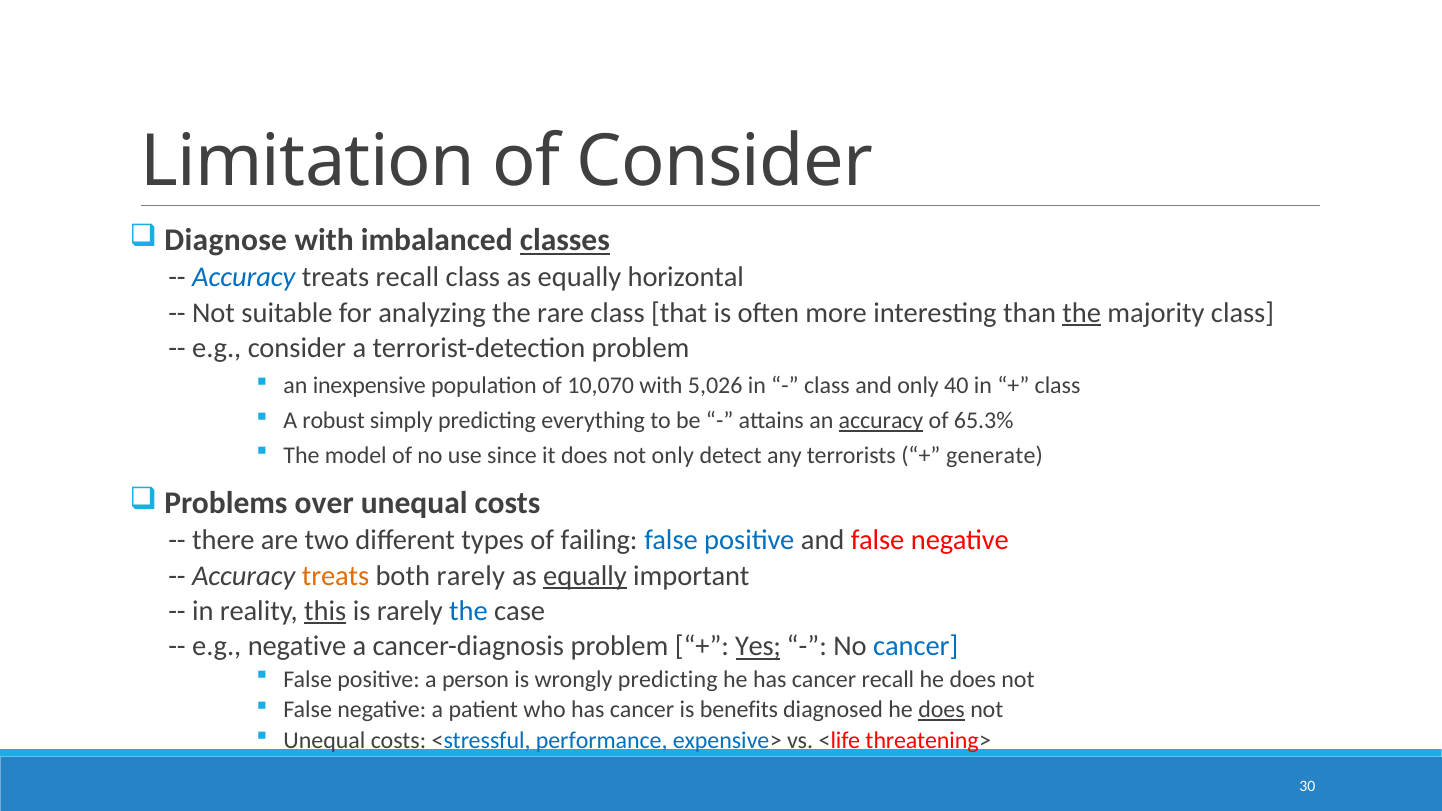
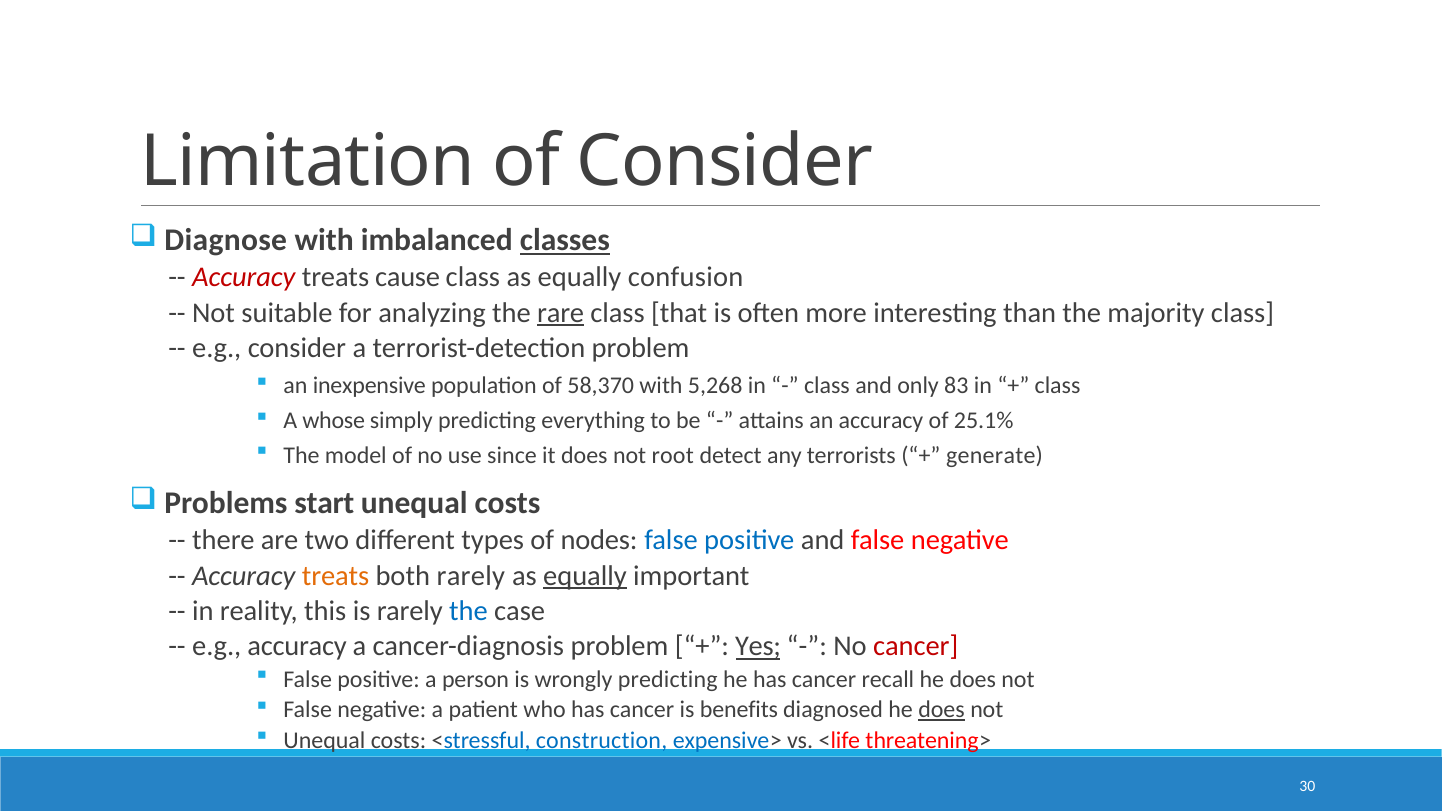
Accuracy at (244, 278) colour: blue -> red
treats recall: recall -> cause
horizontal: horizontal -> confusion
rare underline: none -> present
the at (1082, 313) underline: present -> none
10,070: 10,070 -> 58,370
5,026: 5,026 -> 5,268
40: 40 -> 83
robust: robust -> whose
accuracy at (881, 421) underline: present -> none
65.3%: 65.3% -> 25.1%
not only: only -> root
over: over -> start
failing: failing -> nodes
this underline: present -> none
e.g negative: negative -> accuracy
cancer at (916, 647) colour: blue -> red
performance: performance -> construction
